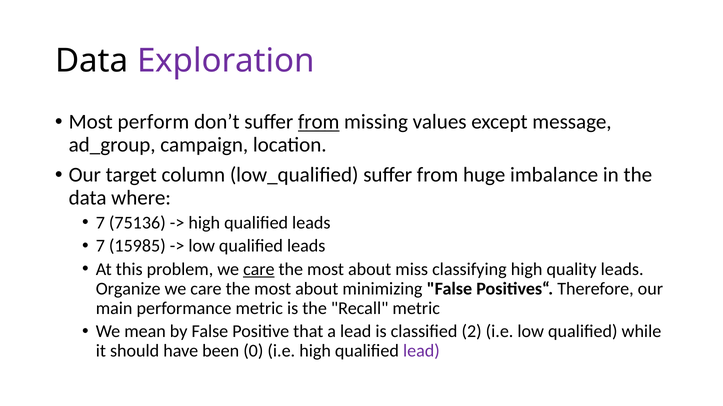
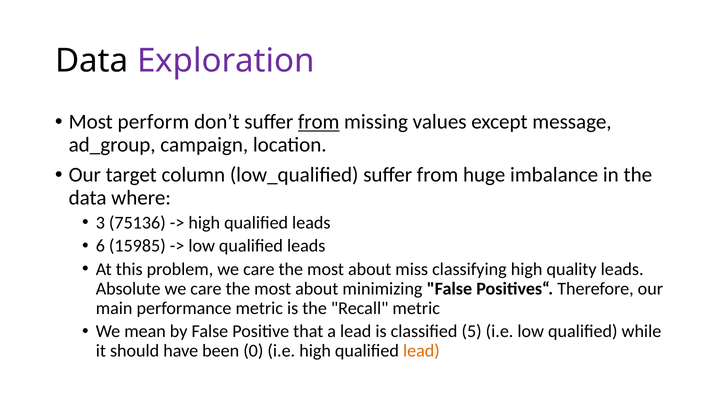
7 at (100, 223): 7 -> 3
7 at (100, 246): 7 -> 6
care at (259, 270) underline: present -> none
Organize: Organize -> Absolute
2: 2 -> 5
lead at (421, 351) colour: purple -> orange
